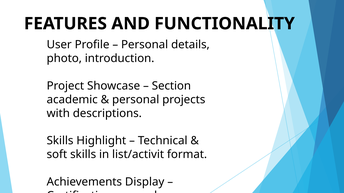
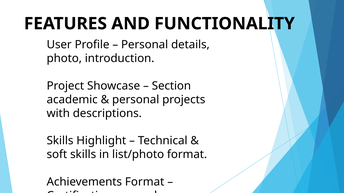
list/activit: list/activit -> list/photo
Achievements Display: Display -> Format
